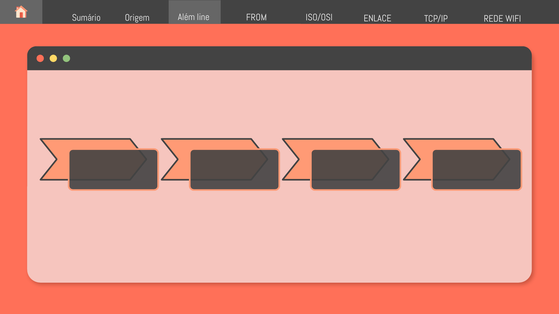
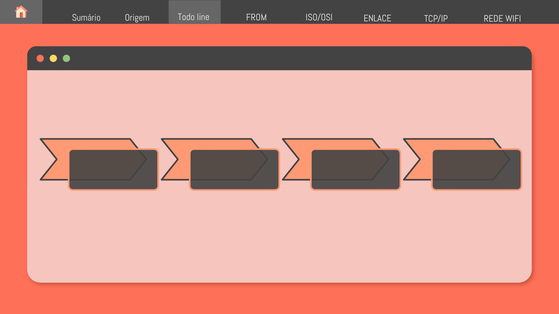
Além: Além -> Todo
